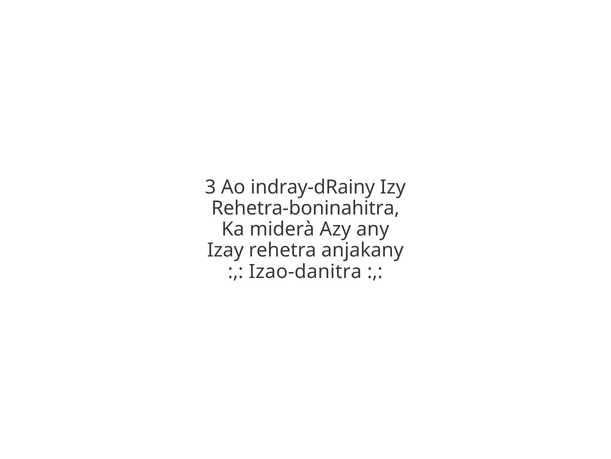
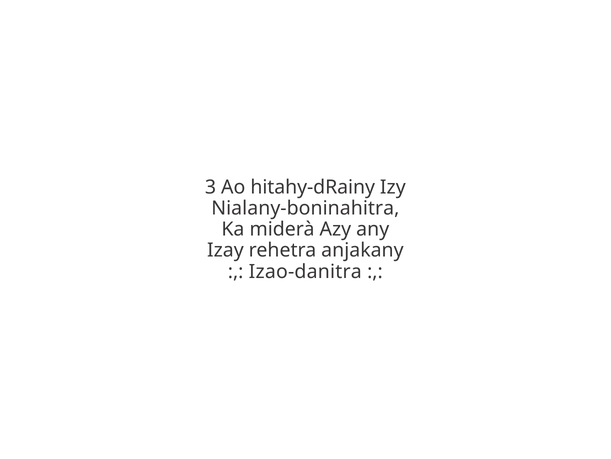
indray-dRainy: indray-dRainy -> hitahy-dRainy
Rehetra-boninahitra: Rehetra-boninahitra -> Nialany-boninahitra
